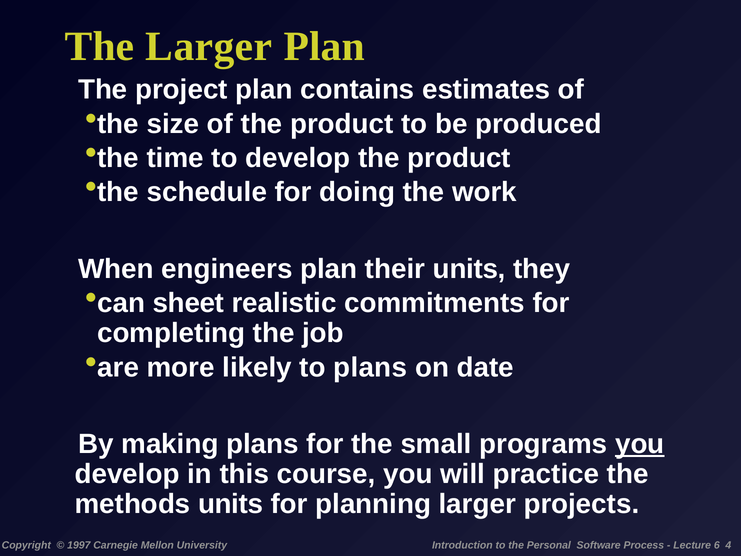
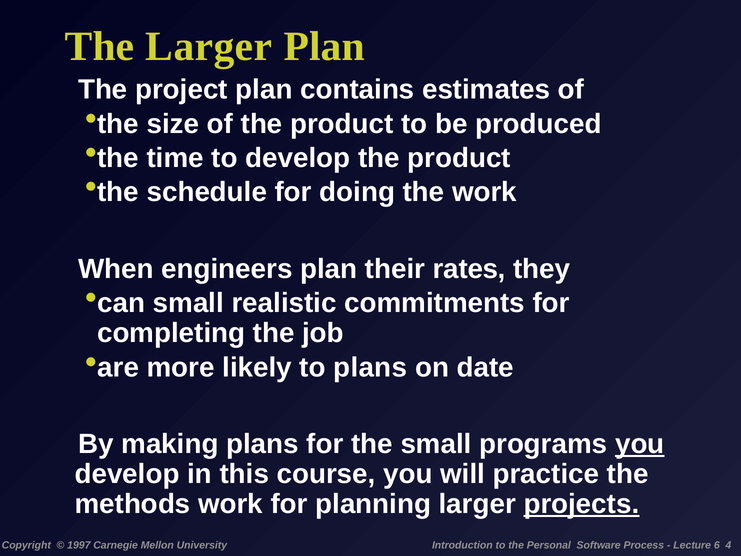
their units: units -> rates
can sheet: sheet -> small
methods units: units -> work
projects underline: none -> present
